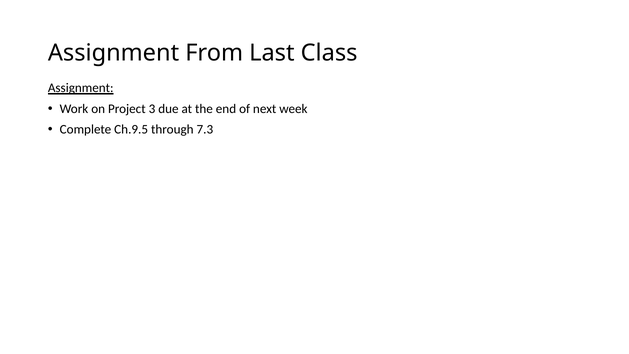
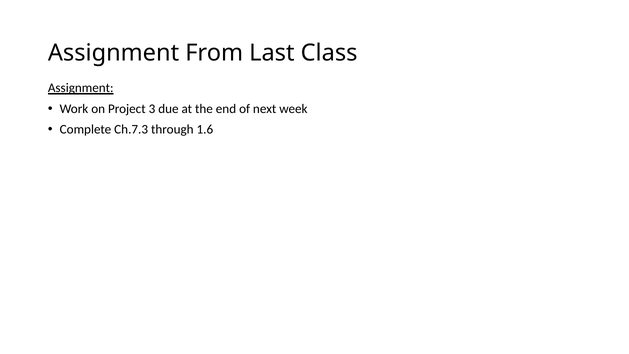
Ch.9.5: Ch.9.5 -> Ch.7.3
7.3: 7.3 -> 1.6
